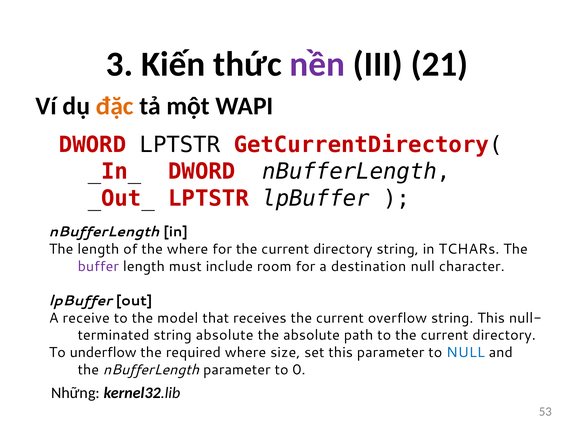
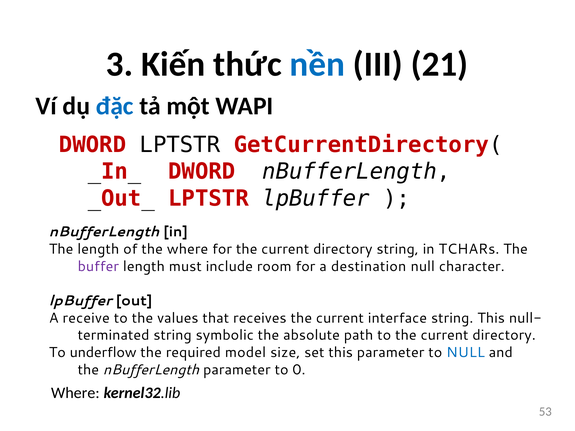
nền colour: purple -> blue
đặc colour: orange -> blue
model: model -> values
overflow: overflow -> interface
string absolute: absolute -> symbolic
required where: where -> model
Những at (75, 393): Những -> Where
